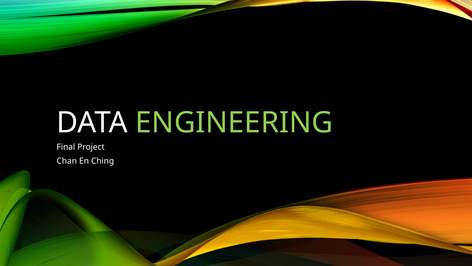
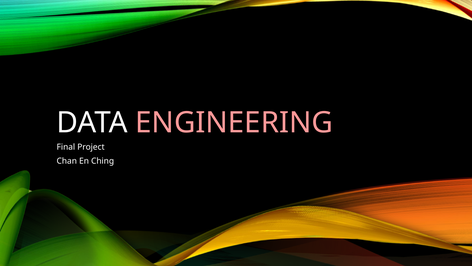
ENGINEERING colour: light green -> pink
